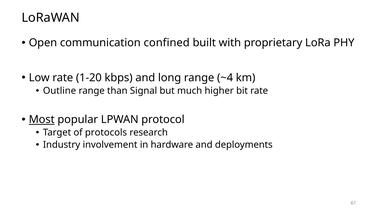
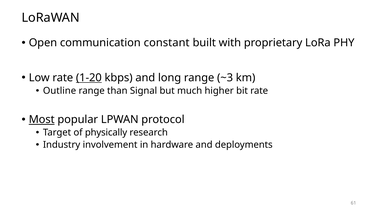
confined: confined -> constant
1-20 underline: none -> present
~4: ~4 -> ~3
protocols: protocols -> physically
